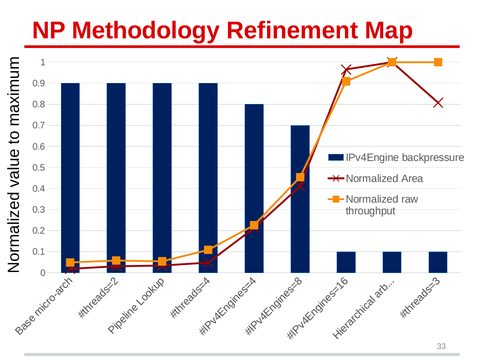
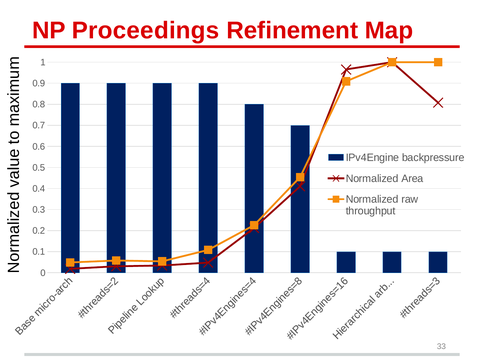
Methodology: Methodology -> Proceedings
